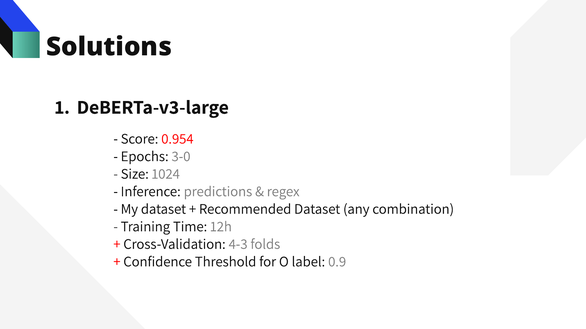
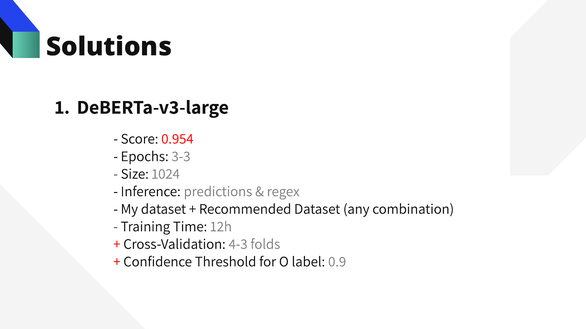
3-0: 3-0 -> 3-3
